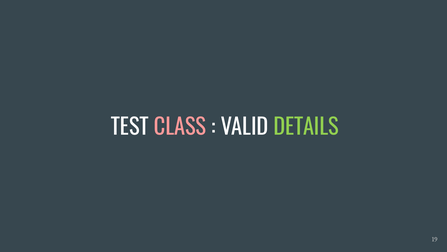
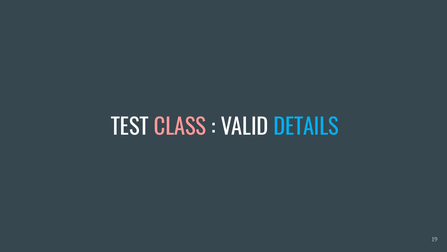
DETAILS colour: light green -> light blue
